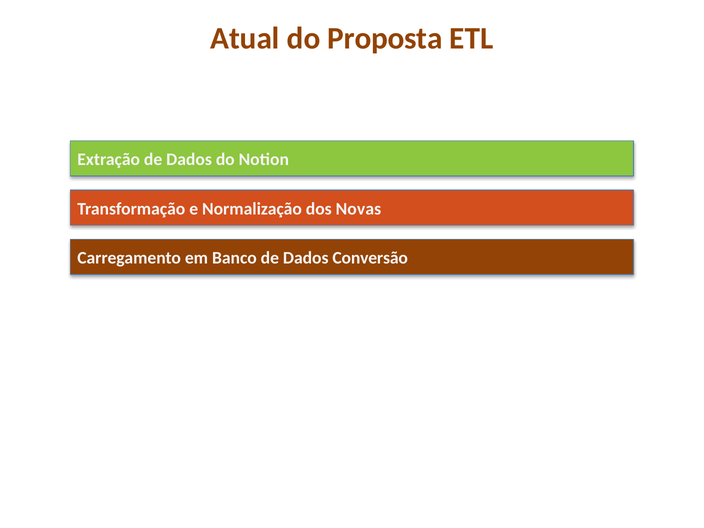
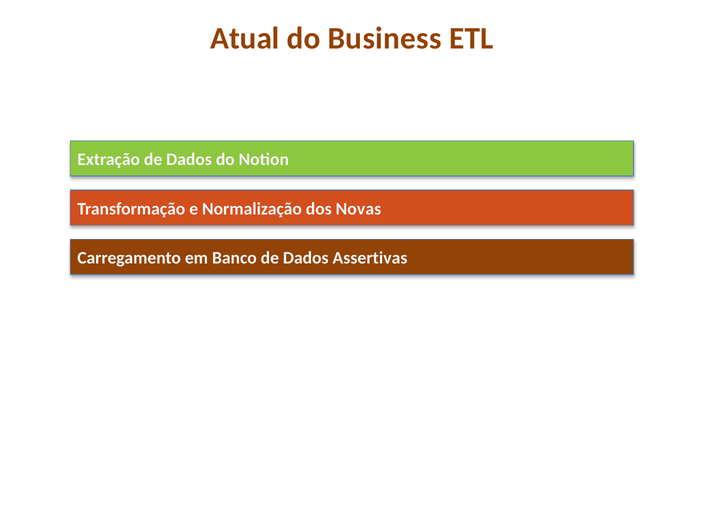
Proposta: Proposta -> Business
Conversão: Conversão -> Assertivas
